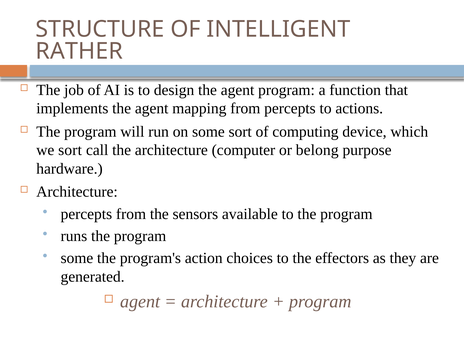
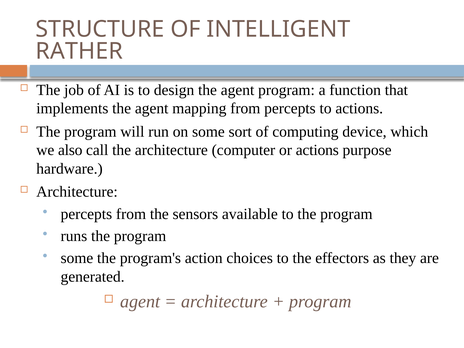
we sort: sort -> also
or belong: belong -> actions
